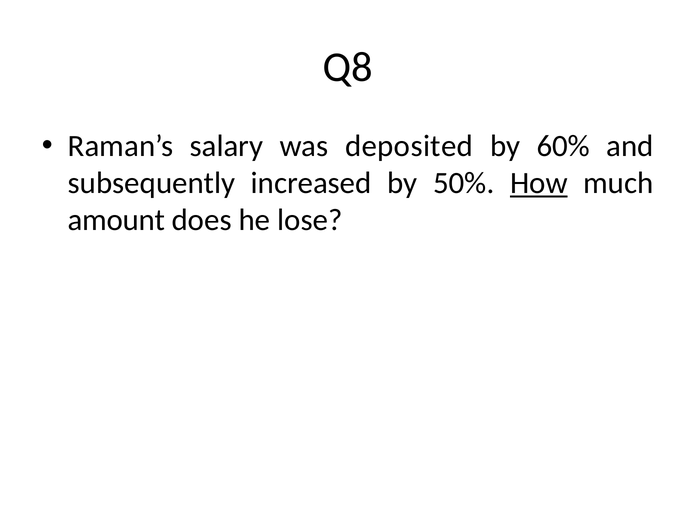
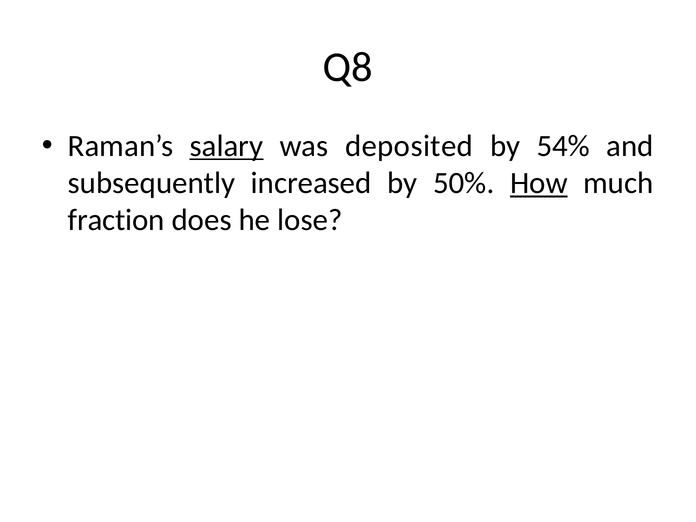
salary underline: none -> present
60%: 60% -> 54%
amount: amount -> fraction
